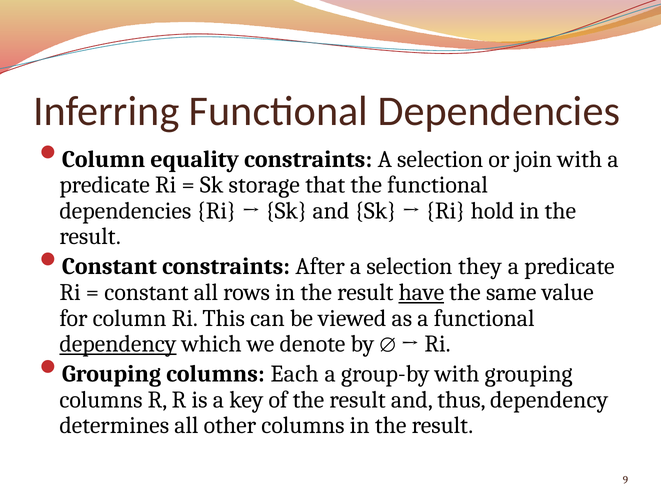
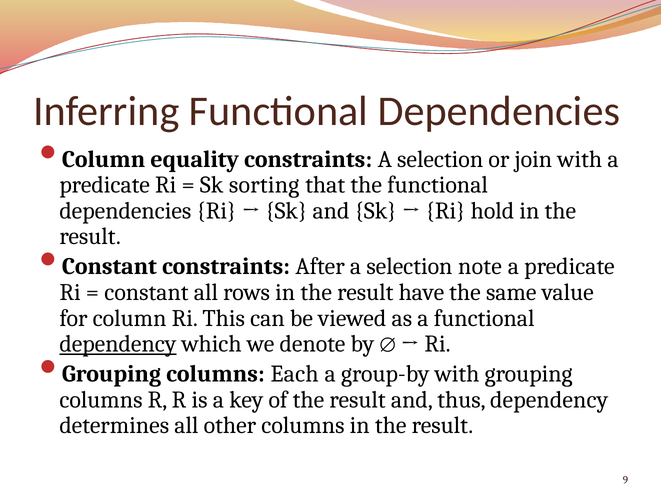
storage: storage -> sorting
they: they -> note
have underline: present -> none
